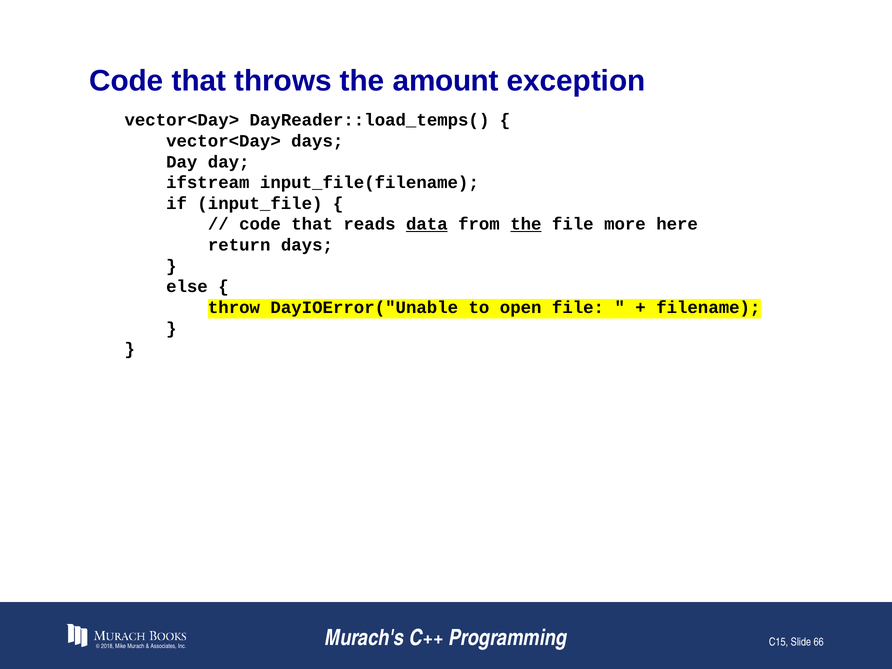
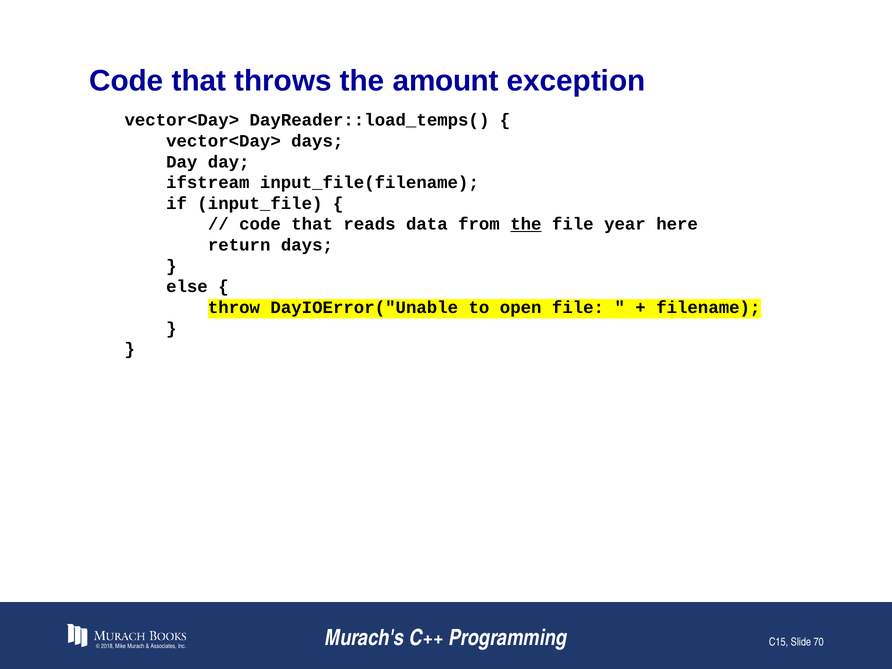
data underline: present -> none
more: more -> year
66: 66 -> 70
